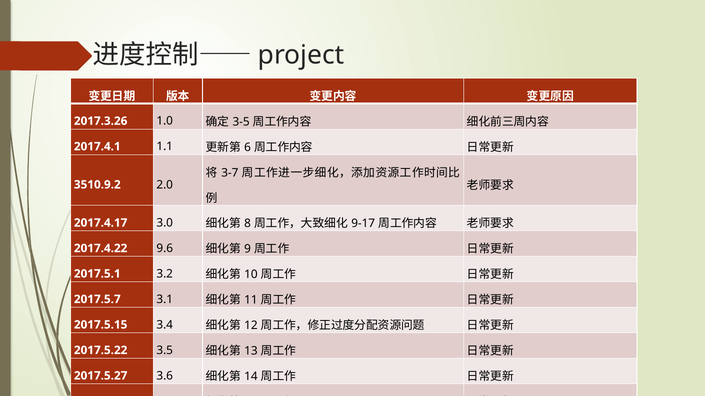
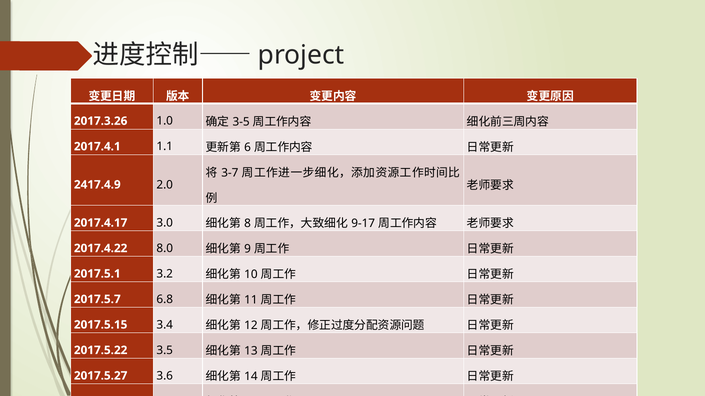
3510.9.2: 3510.9.2 -> 2417.4.9
9.6: 9.6 -> 8.0
3.1: 3.1 -> 6.8
